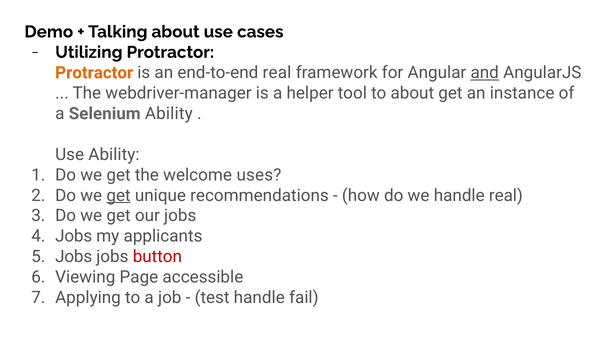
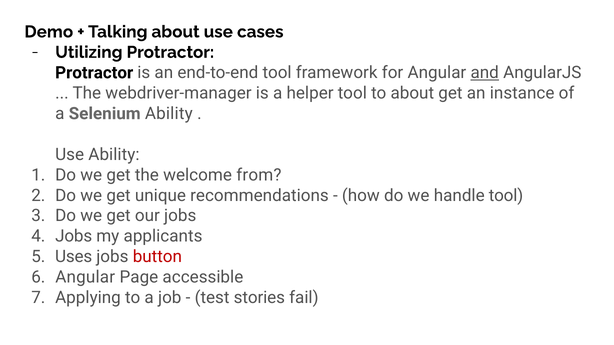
Protractor at (94, 73) colour: orange -> black
end-to-end real: real -> tool
uses: uses -> from
get at (119, 196) underline: present -> none
handle real: real -> tool
Jobs at (74, 257): Jobs -> Uses
Viewing at (85, 278): Viewing -> Angular
test handle: handle -> stories
